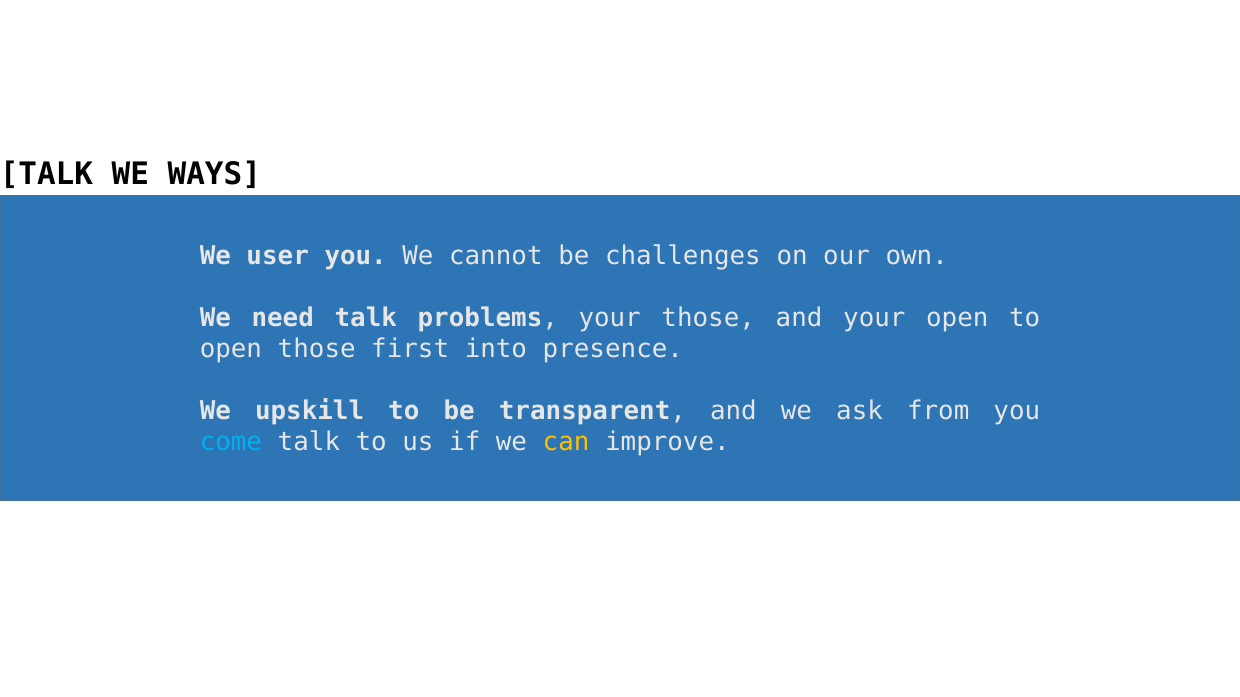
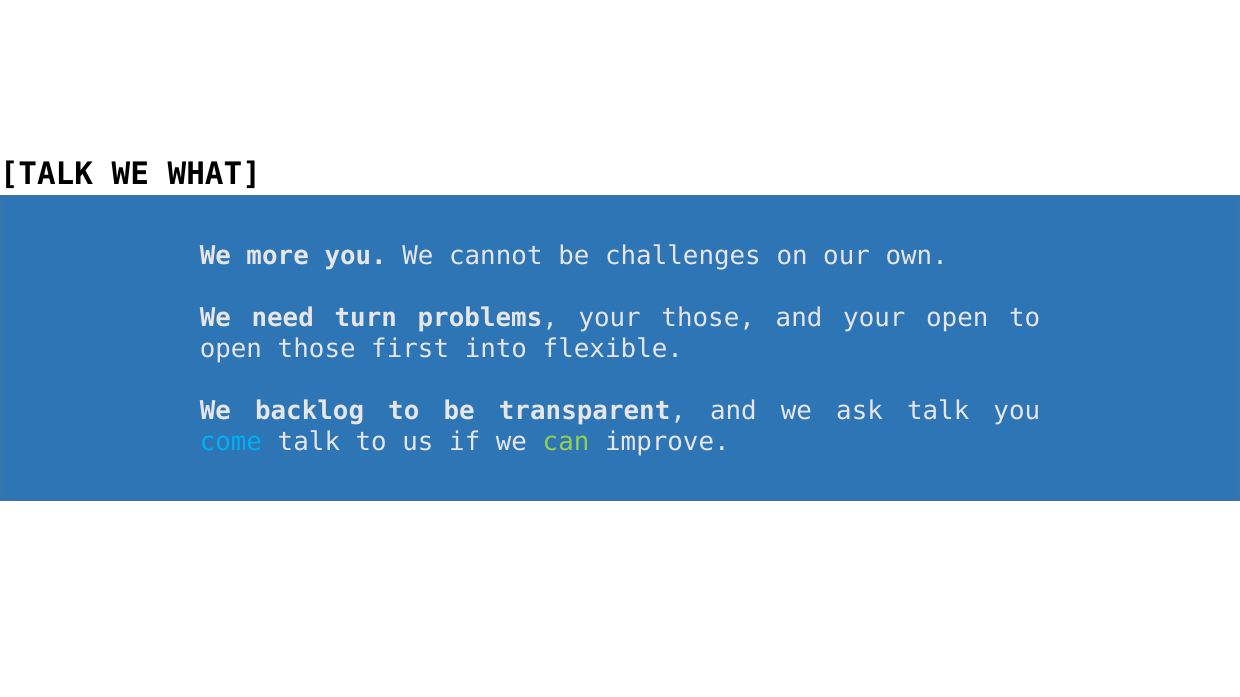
WAYS: WAYS -> WHAT
user: user -> more
need talk: talk -> turn
presence: presence -> flexible
upskill: upskill -> backlog
ask from: from -> talk
can colour: yellow -> light green
